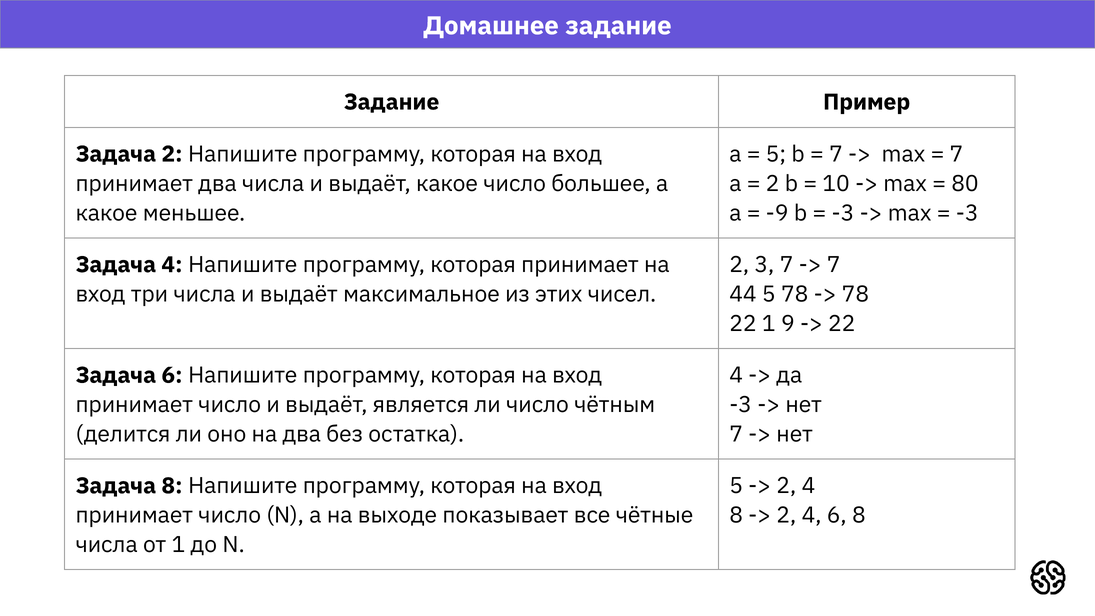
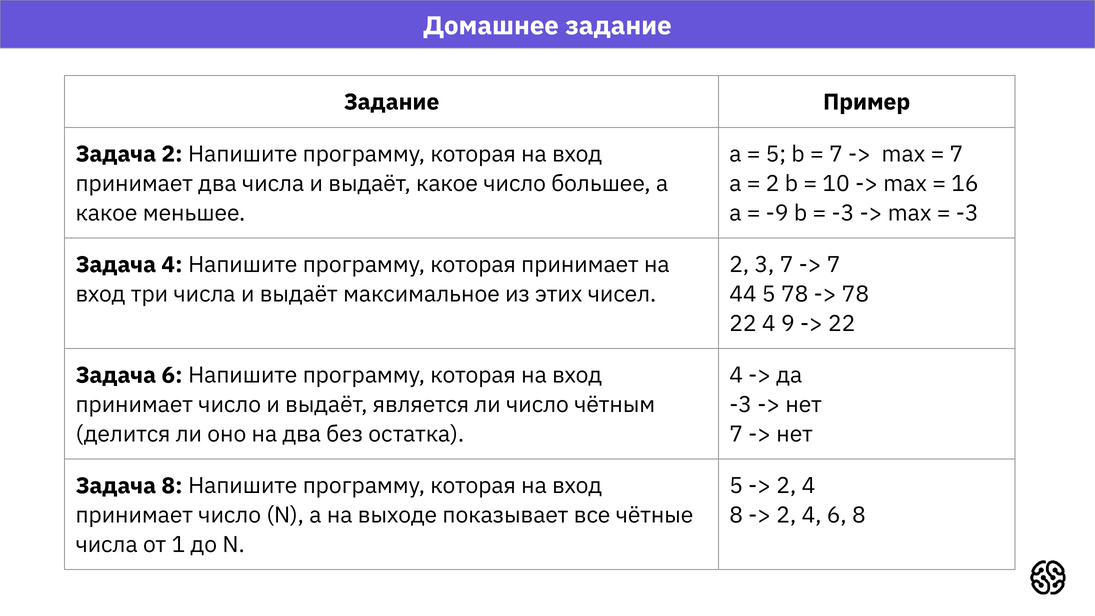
80: 80 -> 16
22 1: 1 -> 4
